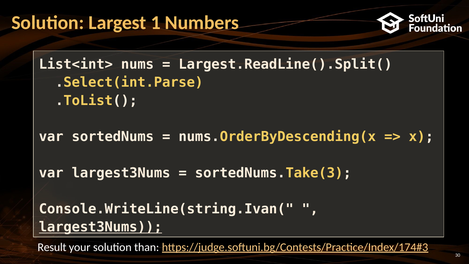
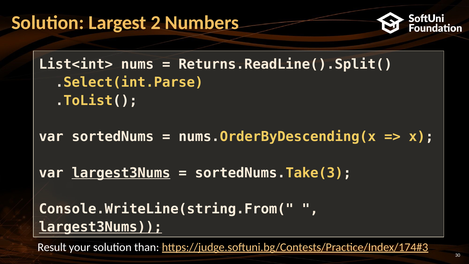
1: 1 -> 2
Largest.ReadLine().Split(: Largest.ReadLine().Split( -> Returns.ReadLine().Split(
largest3Nums at (121, 173) underline: none -> present
Console.WriteLine(string.Ivan(: Console.WriteLine(string.Ivan( -> Console.WriteLine(string.From(
